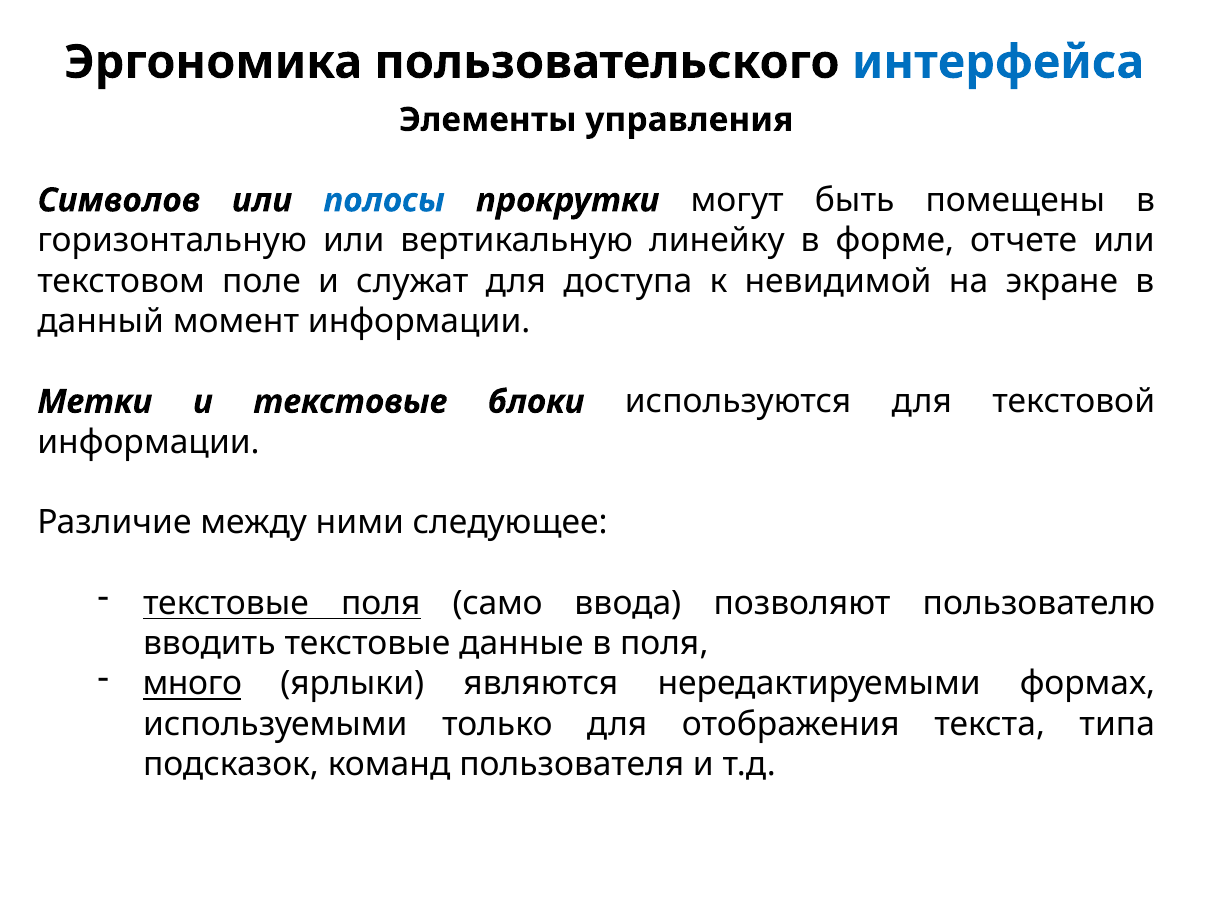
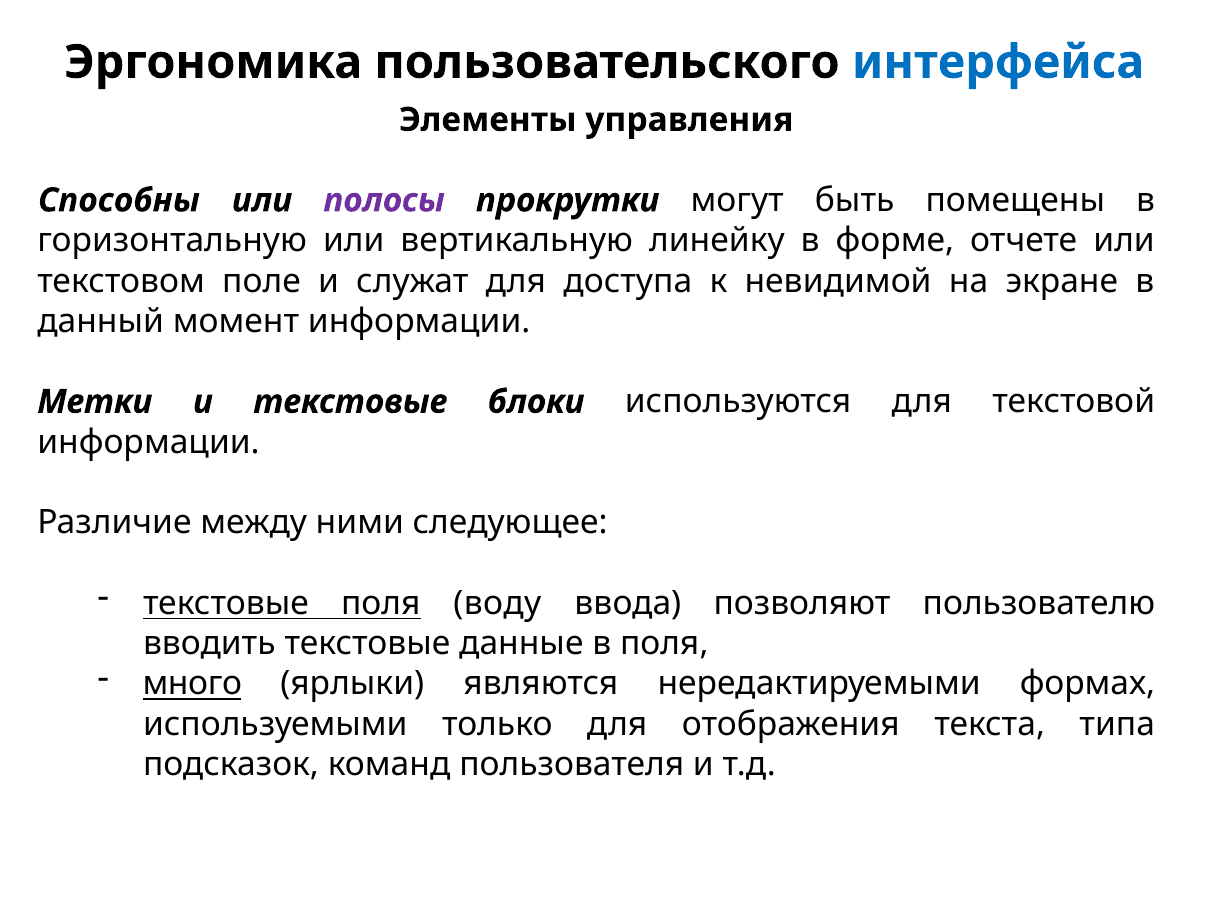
Символов: Символов -> Способны
полосы colour: blue -> purple
само: само -> воду
